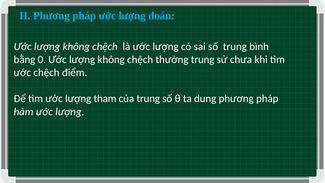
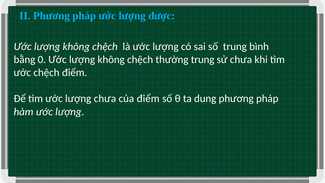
đoán: đoán -> được
lượng tham: tham -> chưa
của trung: trung -> điểm
